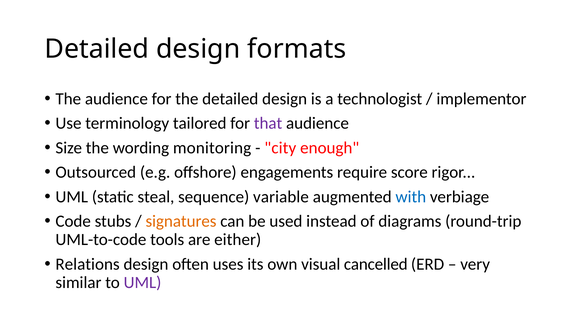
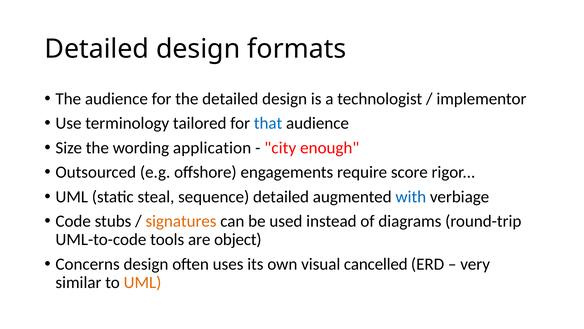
that colour: purple -> blue
monitoring: monitoring -> application
sequence variable: variable -> detailed
either: either -> object
Relations: Relations -> Concerns
UML at (143, 282) colour: purple -> orange
